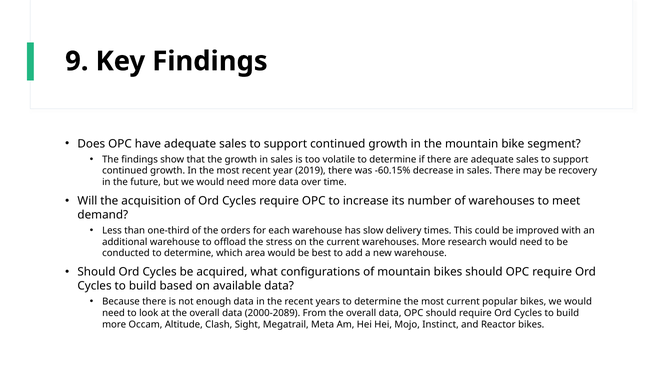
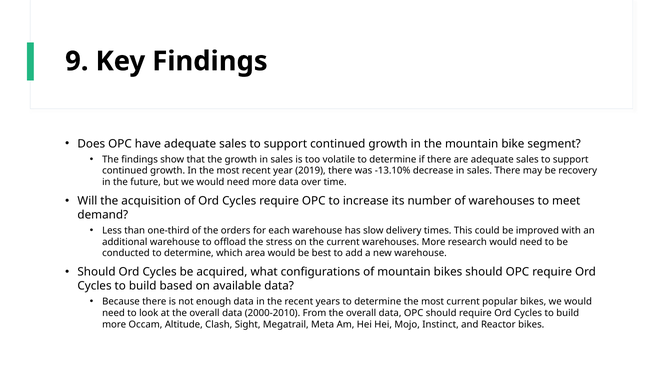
-60.15%: -60.15% -> -13.10%
2000-2089: 2000-2089 -> 2000-2010
